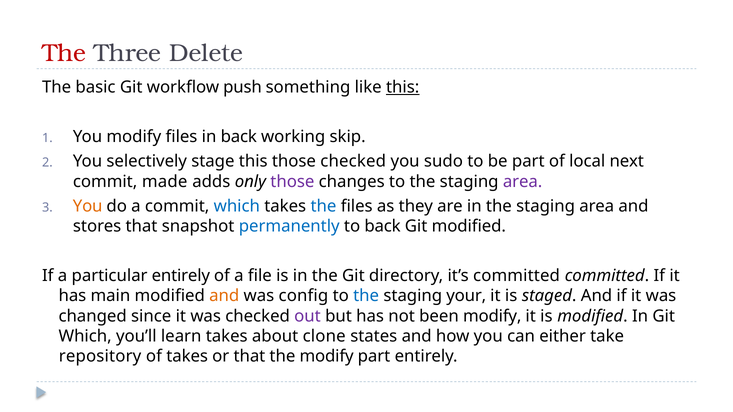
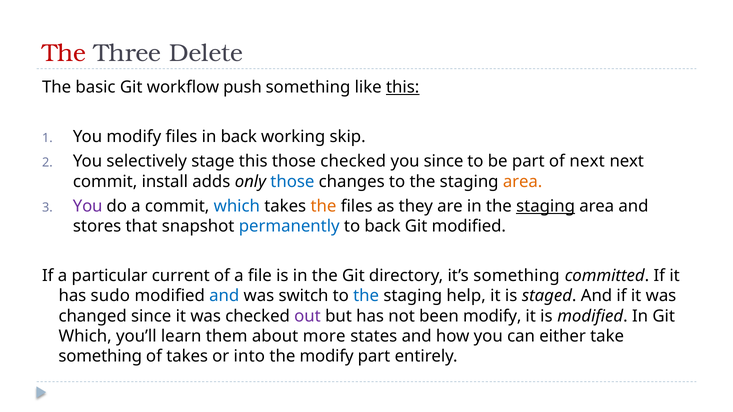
you sudo: sudo -> since
of local: local -> next
made: made -> install
those at (292, 182) colour: purple -> blue
area at (523, 182) colour: purple -> orange
You at (88, 206) colour: orange -> purple
the at (324, 206) colour: blue -> orange
staging at (546, 206) underline: none -> present
particular entirely: entirely -> current
it’s committed: committed -> something
main: main -> sudo
and at (224, 296) colour: orange -> blue
config: config -> switch
your: your -> help
learn takes: takes -> them
clone: clone -> more
repository at (100, 357): repository -> something
or that: that -> into
